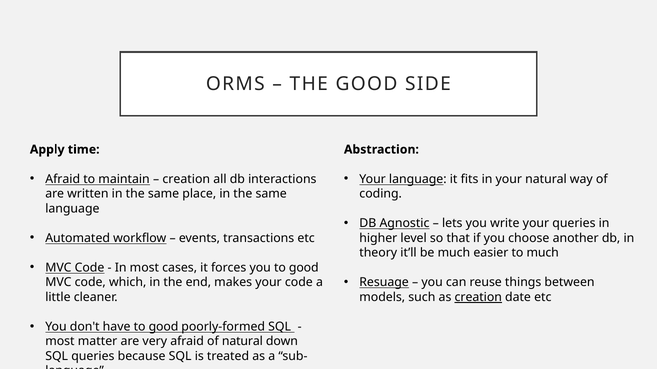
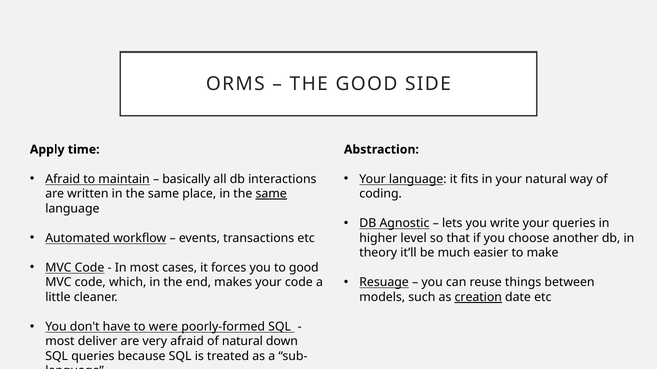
creation at (186, 179): creation -> basically
same at (271, 194) underline: none -> present
to much: much -> make
have to good: good -> were
matter: matter -> deliver
